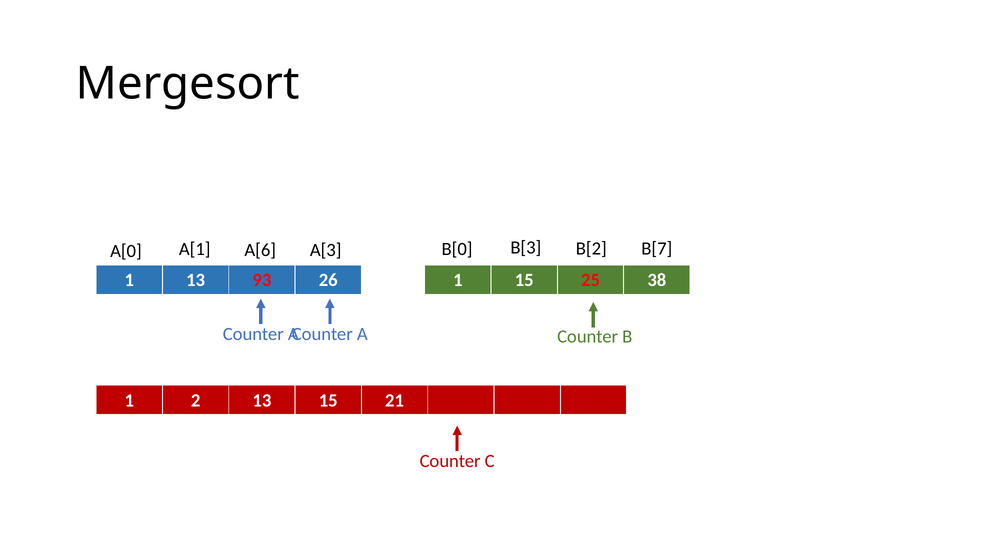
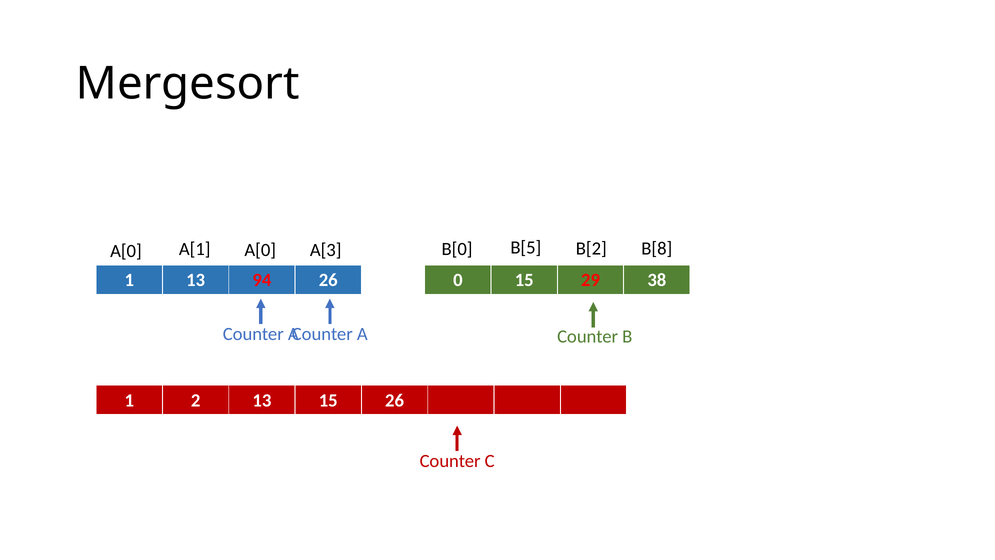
A[1 A[6: A[6 -> A[0
B[3: B[3 -> B[5
B[7: B[7 -> B[8
93: 93 -> 94
26 1: 1 -> 0
25: 25 -> 29
15 21: 21 -> 26
